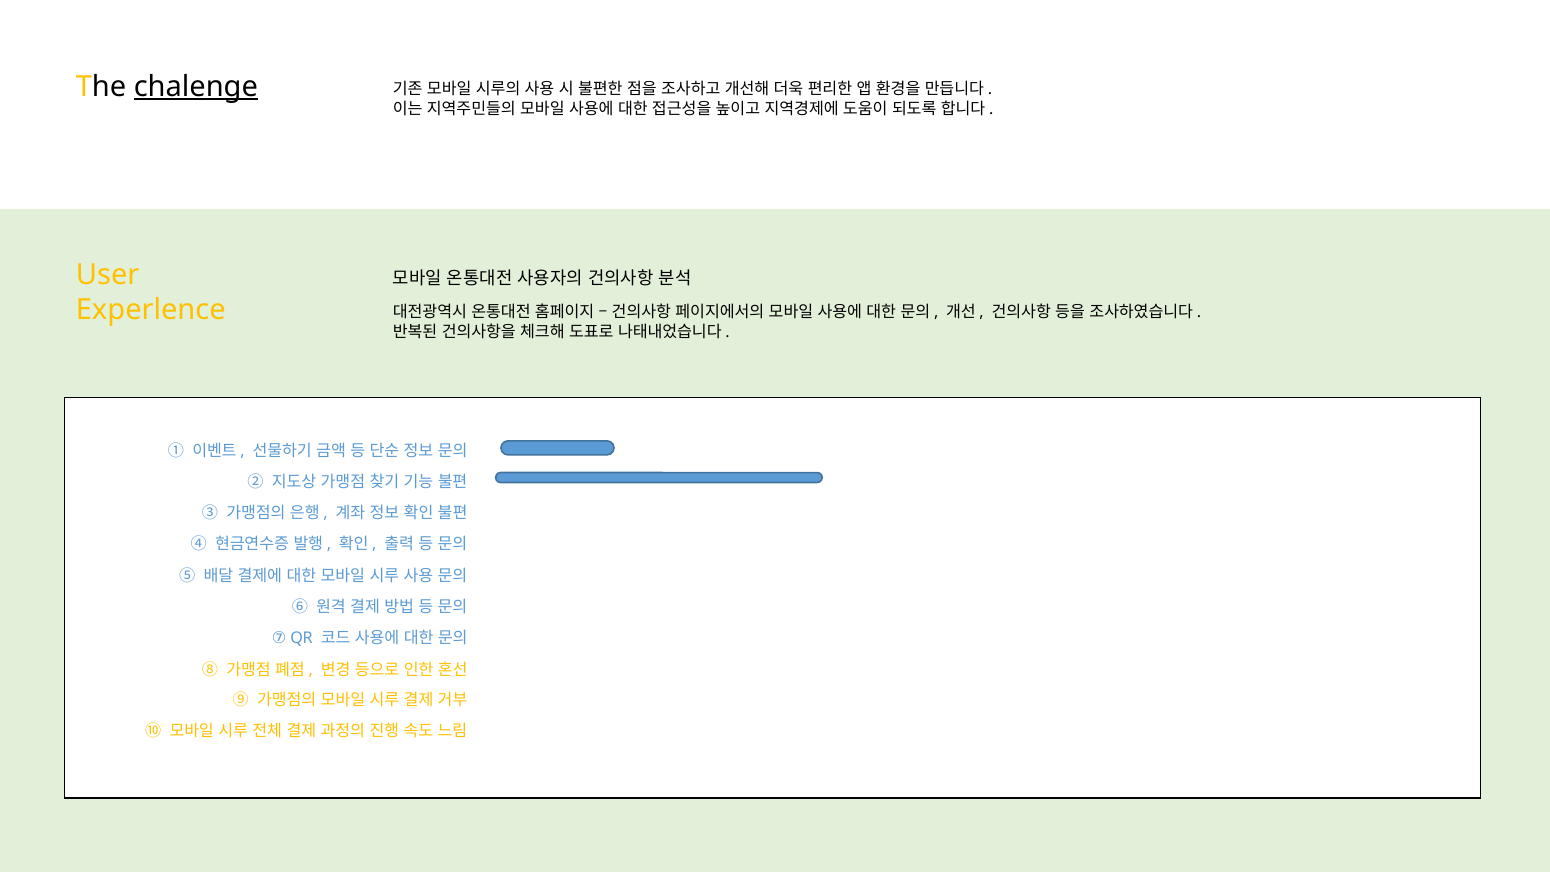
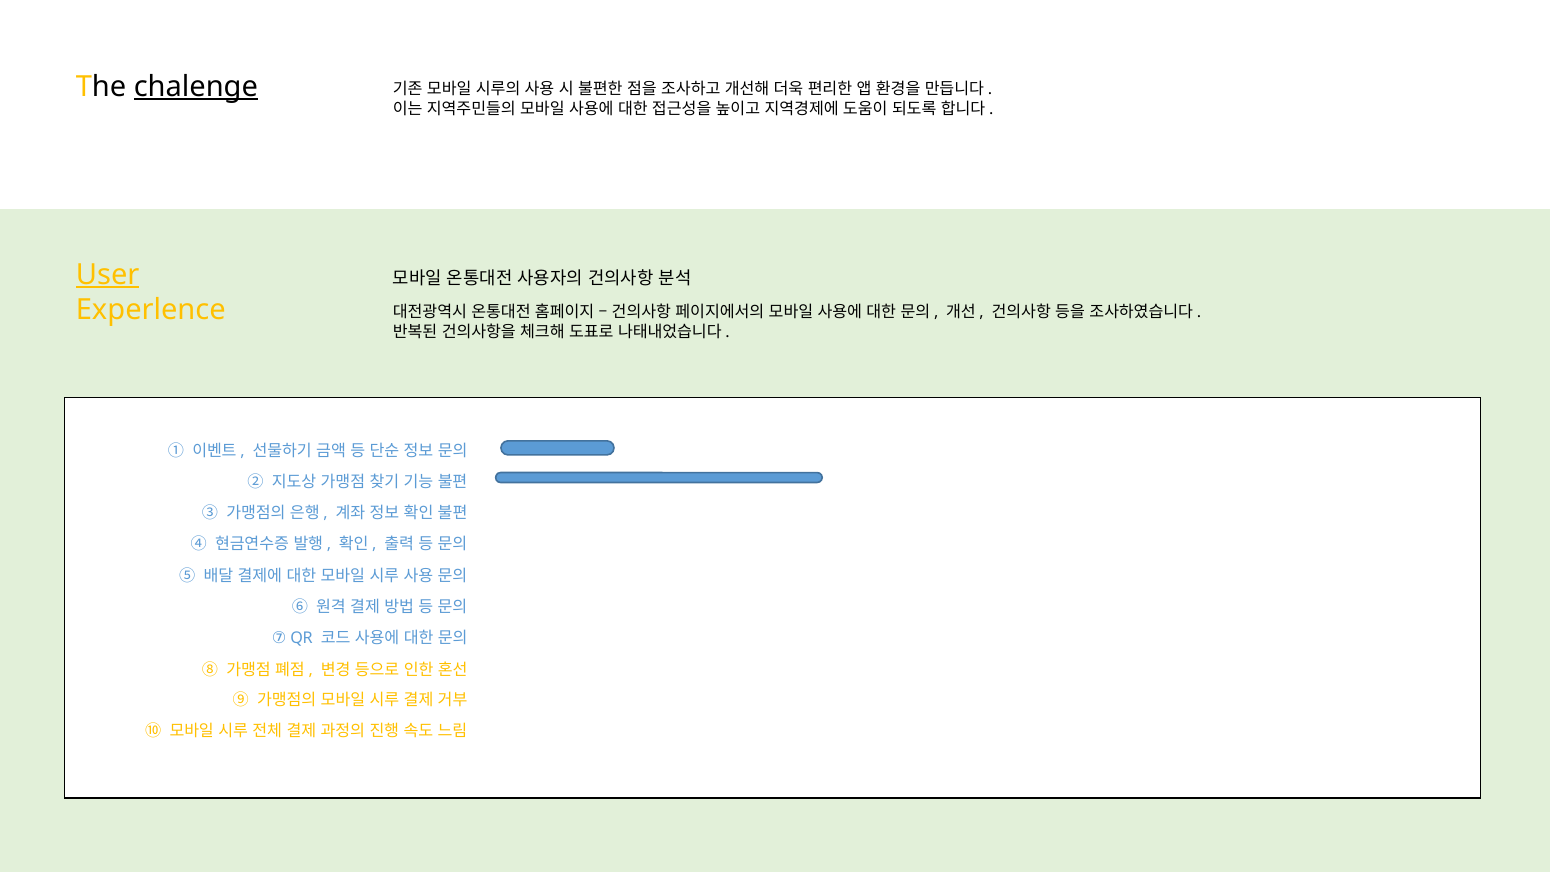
User underline: none -> present
